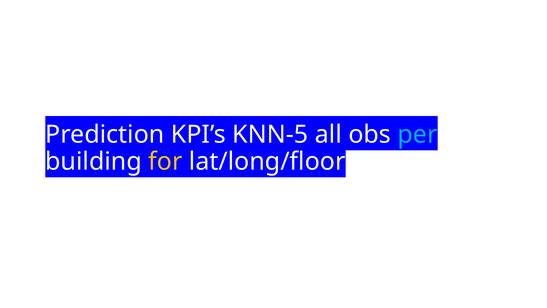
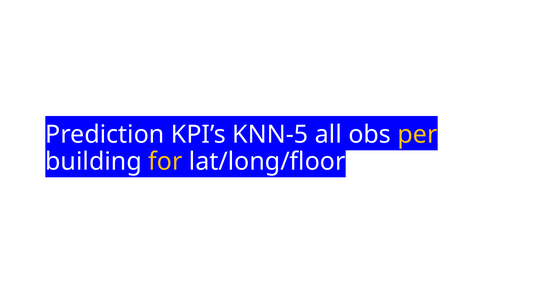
per colour: light blue -> yellow
